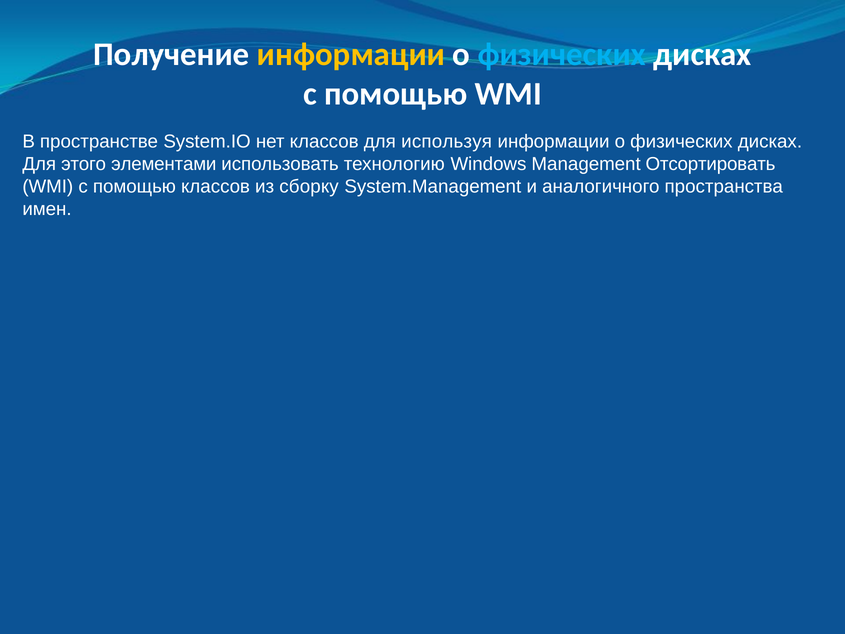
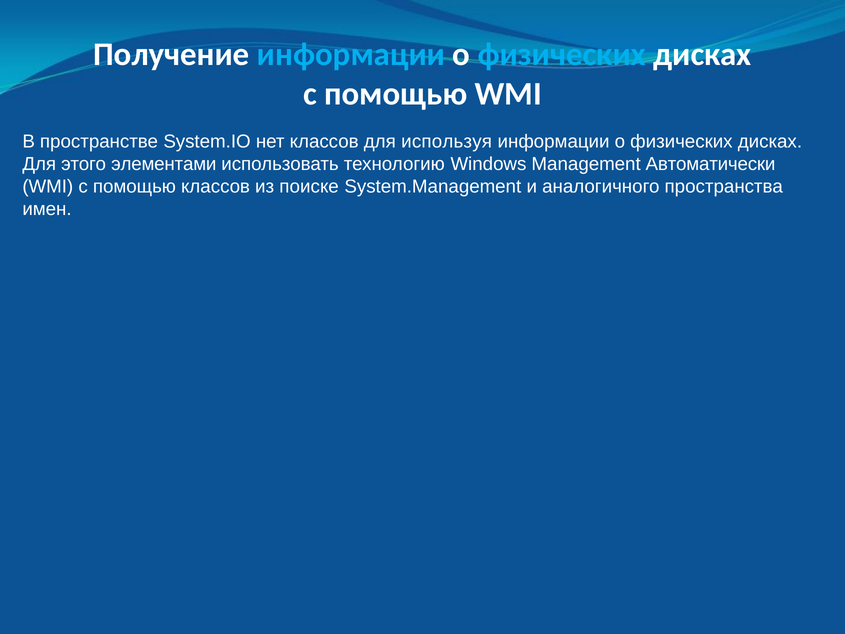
информации at (351, 54) colour: yellow -> light blue
Отсортировать: Отсортировать -> Автоматически
сборку: сборку -> поиске
